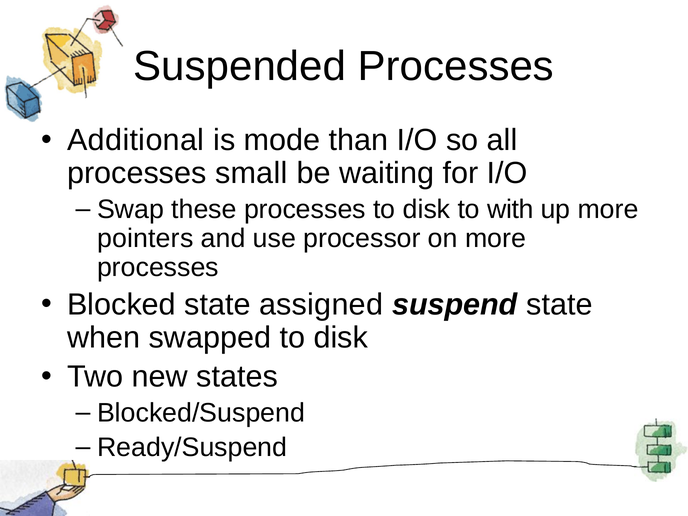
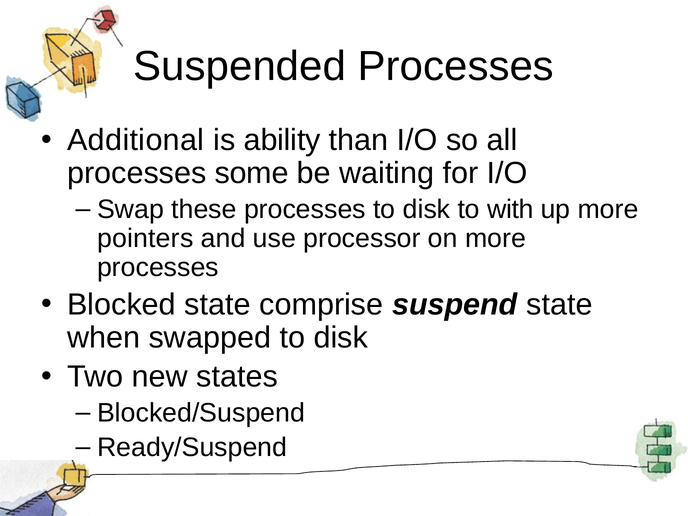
mode: mode -> ability
small: small -> some
assigned: assigned -> comprise
